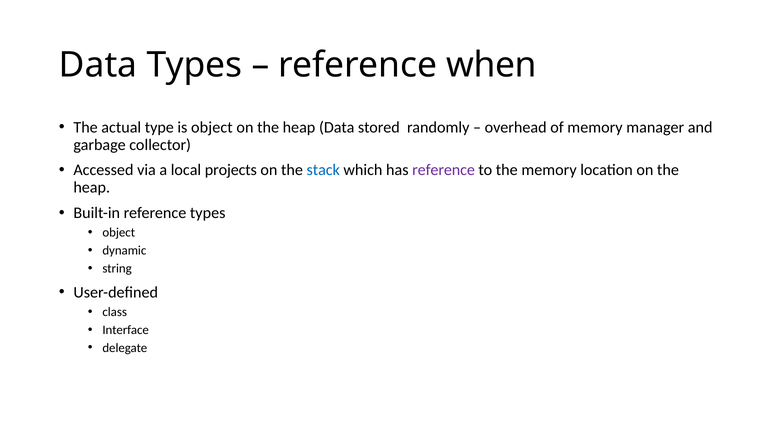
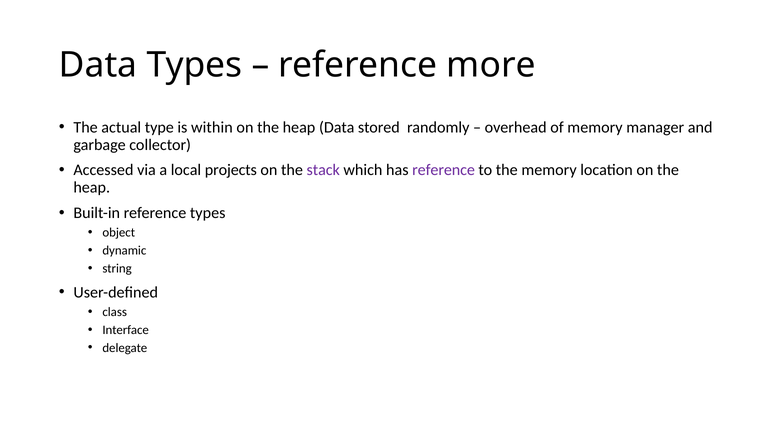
when: when -> more
is object: object -> within
stack colour: blue -> purple
